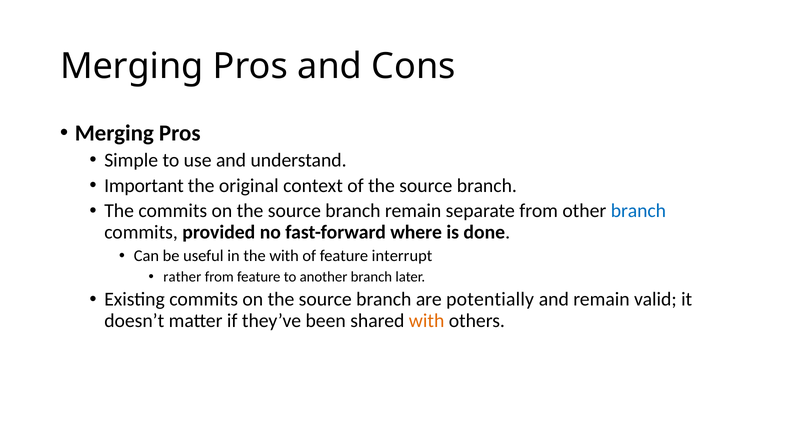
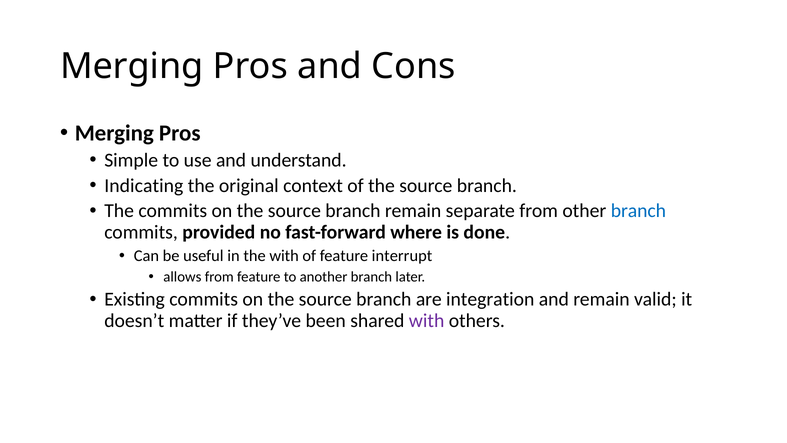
Important: Important -> Indicating
rather: rather -> allows
potentially: potentially -> integration
with at (427, 320) colour: orange -> purple
